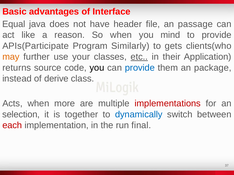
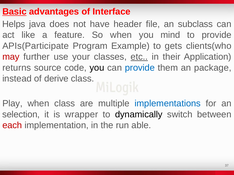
Basic underline: none -> present
Equal: Equal -> Helps
passage: passage -> subclass
reason: reason -> feature
Similarly: Similarly -> Example
may colour: orange -> red
Acts: Acts -> Play
when more: more -> class
implementations colour: red -> blue
together: together -> wrapper
dynamically colour: blue -> black
final: final -> able
